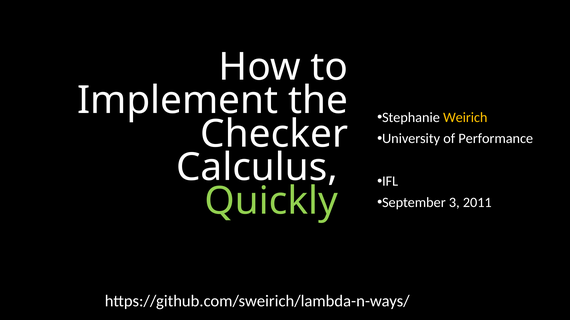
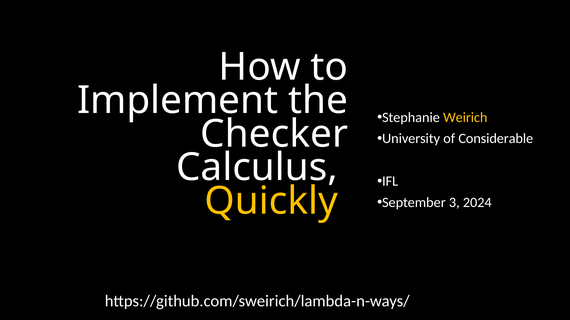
Performance: Performance -> Considerable
Quickly colour: light green -> yellow
2011: 2011 -> 2024
